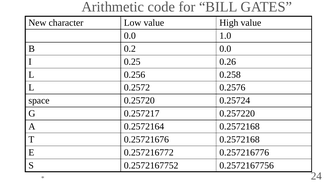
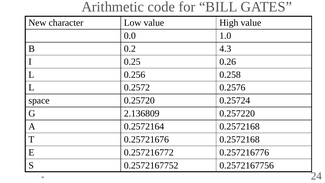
0.2 0.0: 0.0 -> 4.3
0.257217: 0.257217 -> 2.136809
